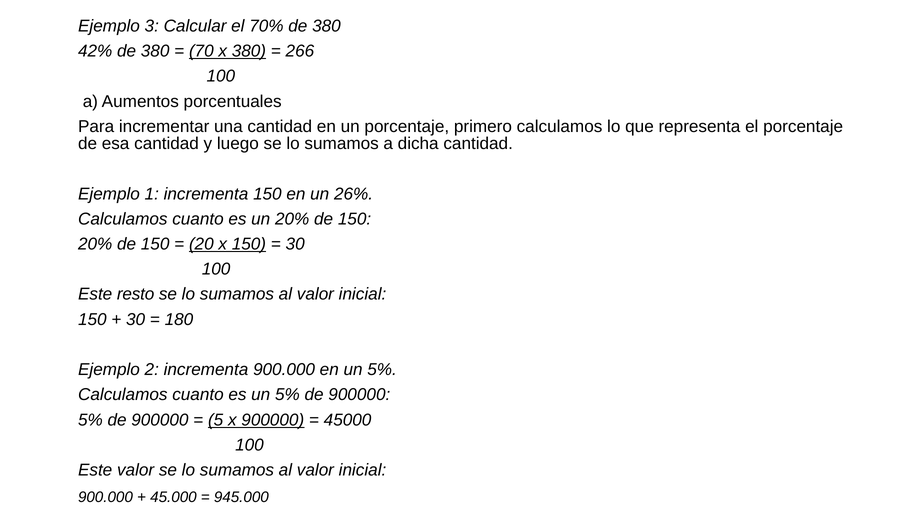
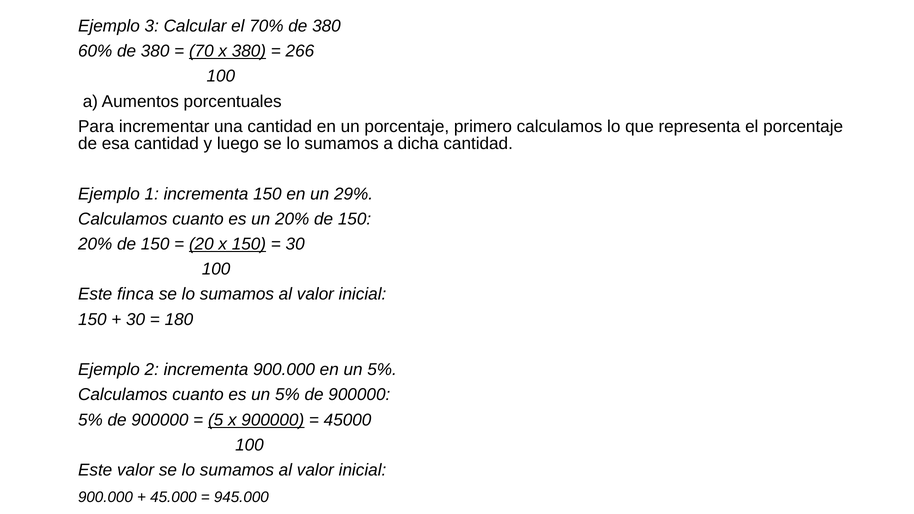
42%: 42% -> 60%
26%: 26% -> 29%
resto: resto -> finca
